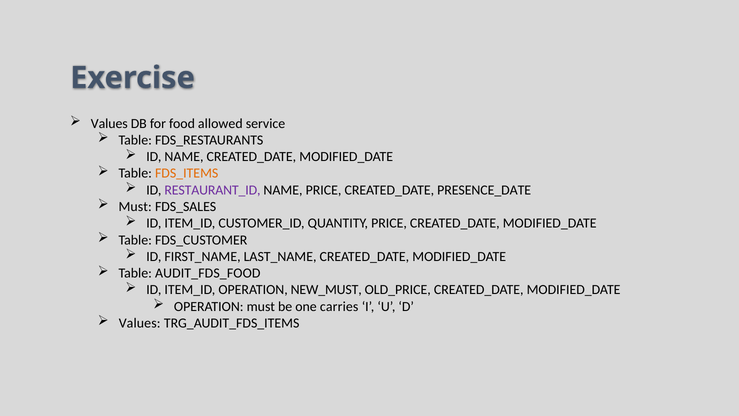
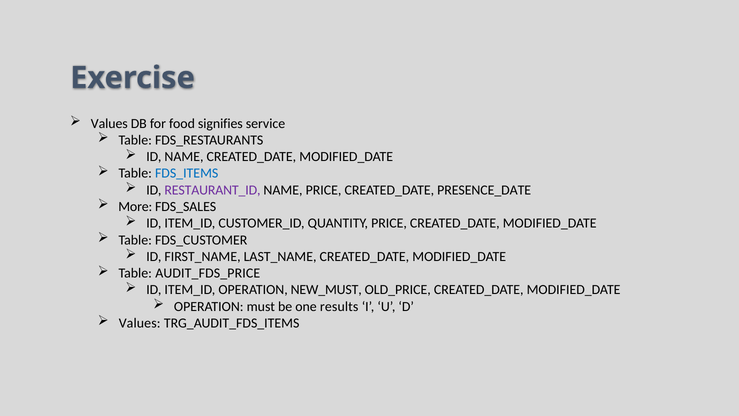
allowed: allowed -> signifies
FDS_ITEMS colour: orange -> blue
Must at (135, 207): Must -> More
AUDIT_FDS_FOOD: AUDIT_FDS_FOOD -> AUDIT_FDS_PRICE
carries: carries -> results
